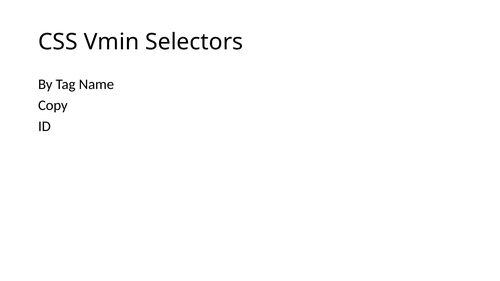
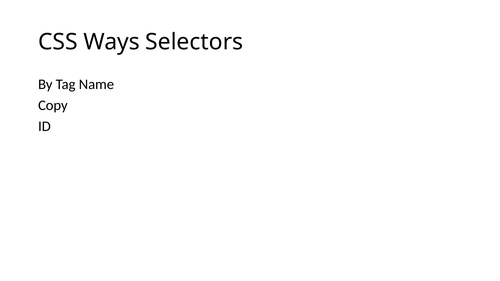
Vmin: Vmin -> Ways
